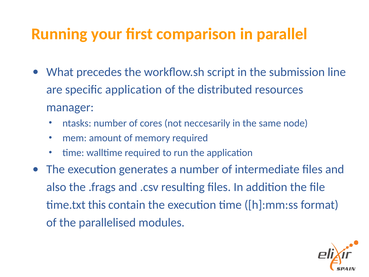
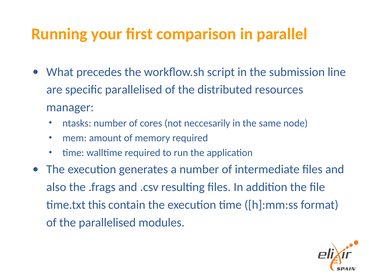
specific application: application -> parallelised
